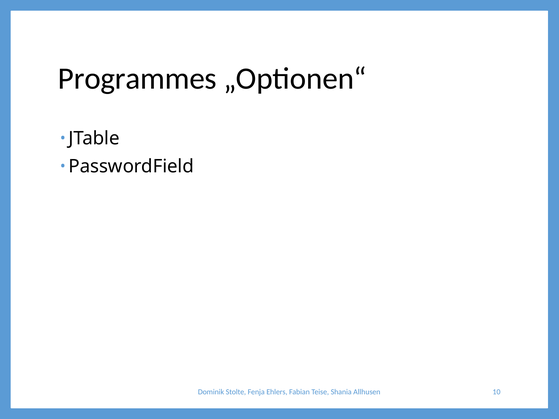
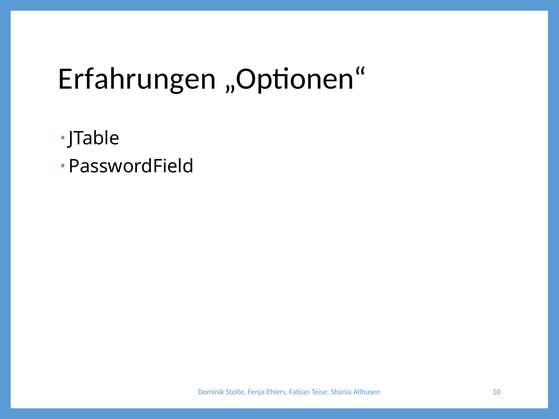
Programmes: Programmes -> Erfahrungen
